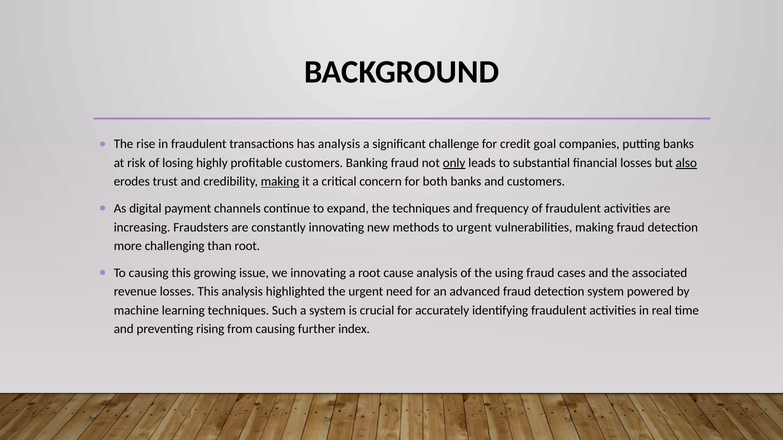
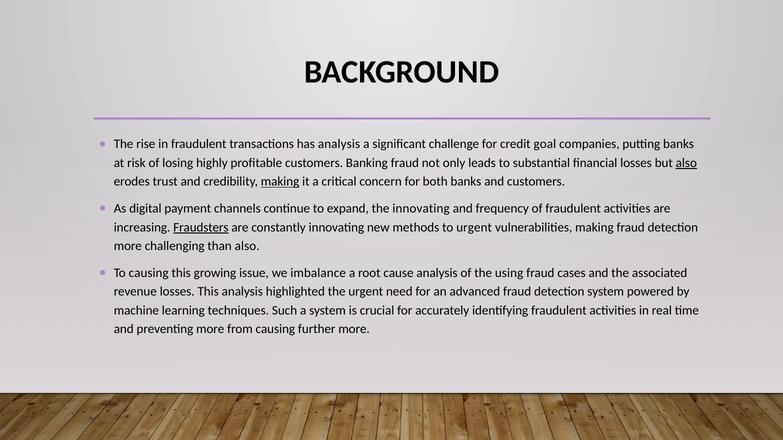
only underline: present -> none
the techniques: techniques -> innovating
Fraudsters underline: none -> present
than root: root -> also
we innovating: innovating -> imbalance
preventing rising: rising -> more
further index: index -> more
